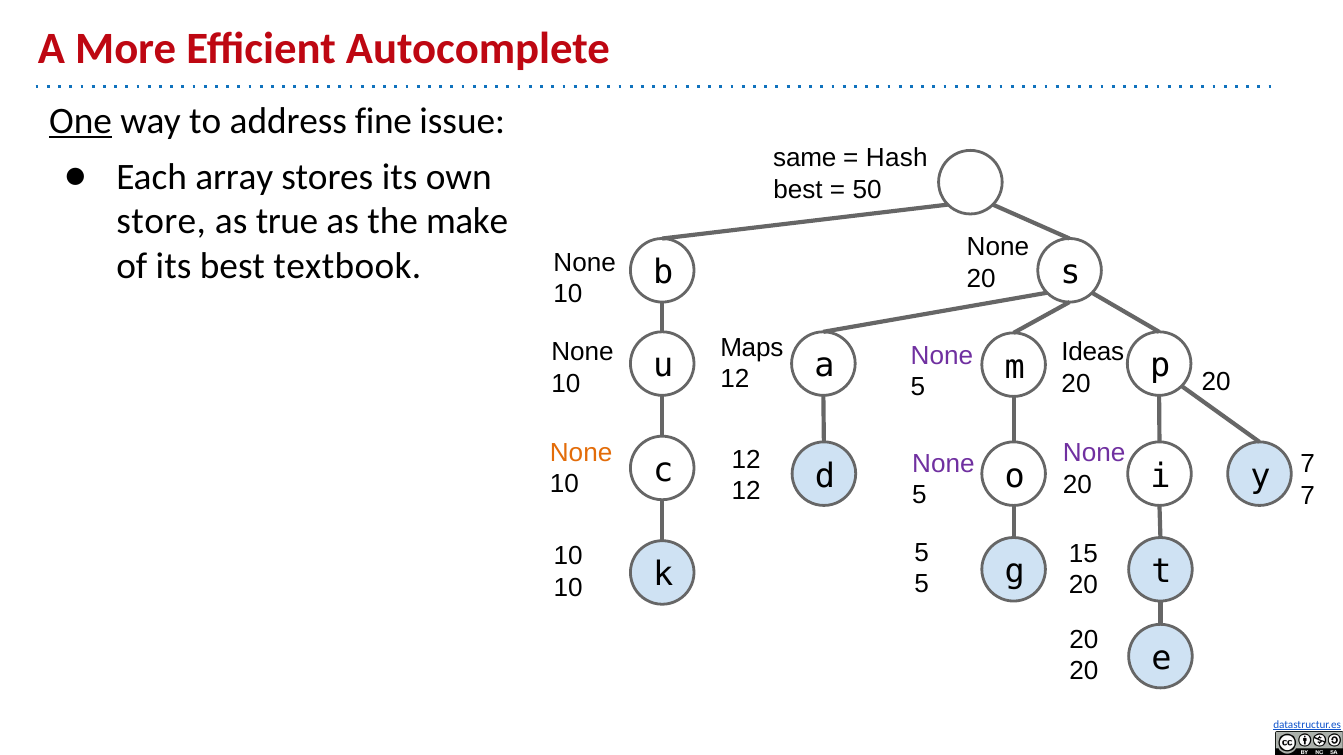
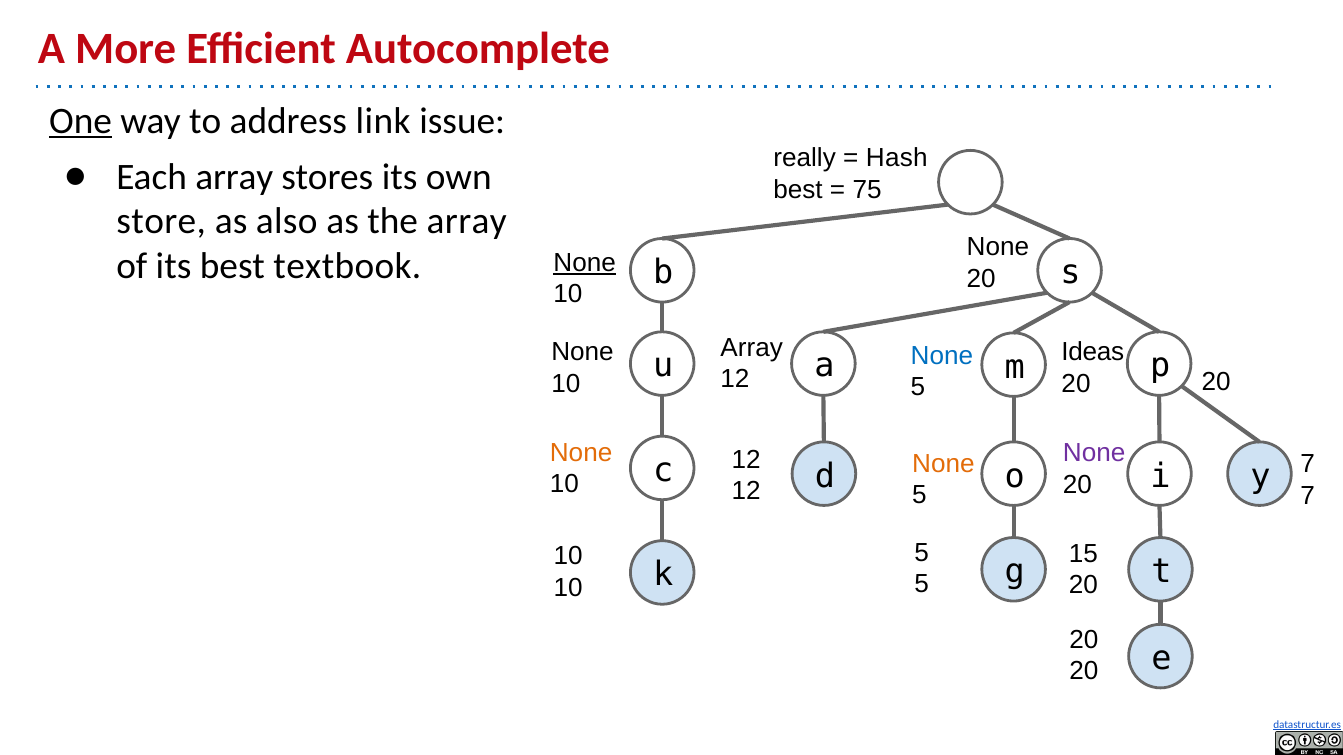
fine: fine -> link
same: same -> really
50: 50 -> 75
true: true -> also
the make: make -> array
None at (585, 263) underline: none -> present
Maps at (752, 348): Maps -> Array
None at (942, 356) colour: purple -> blue
None at (943, 464) colour: purple -> orange
